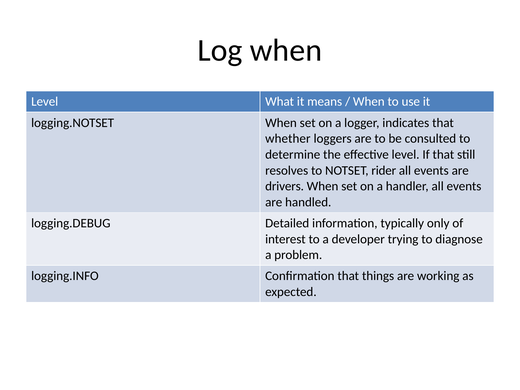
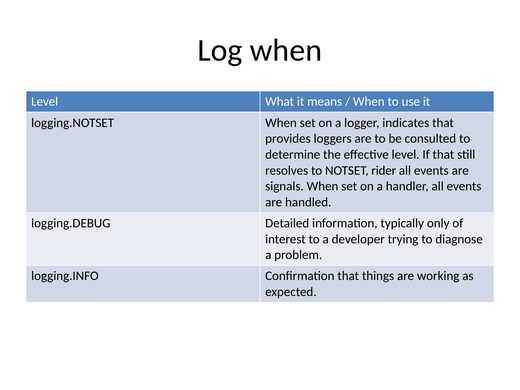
whether: whether -> provides
drivers: drivers -> signals
